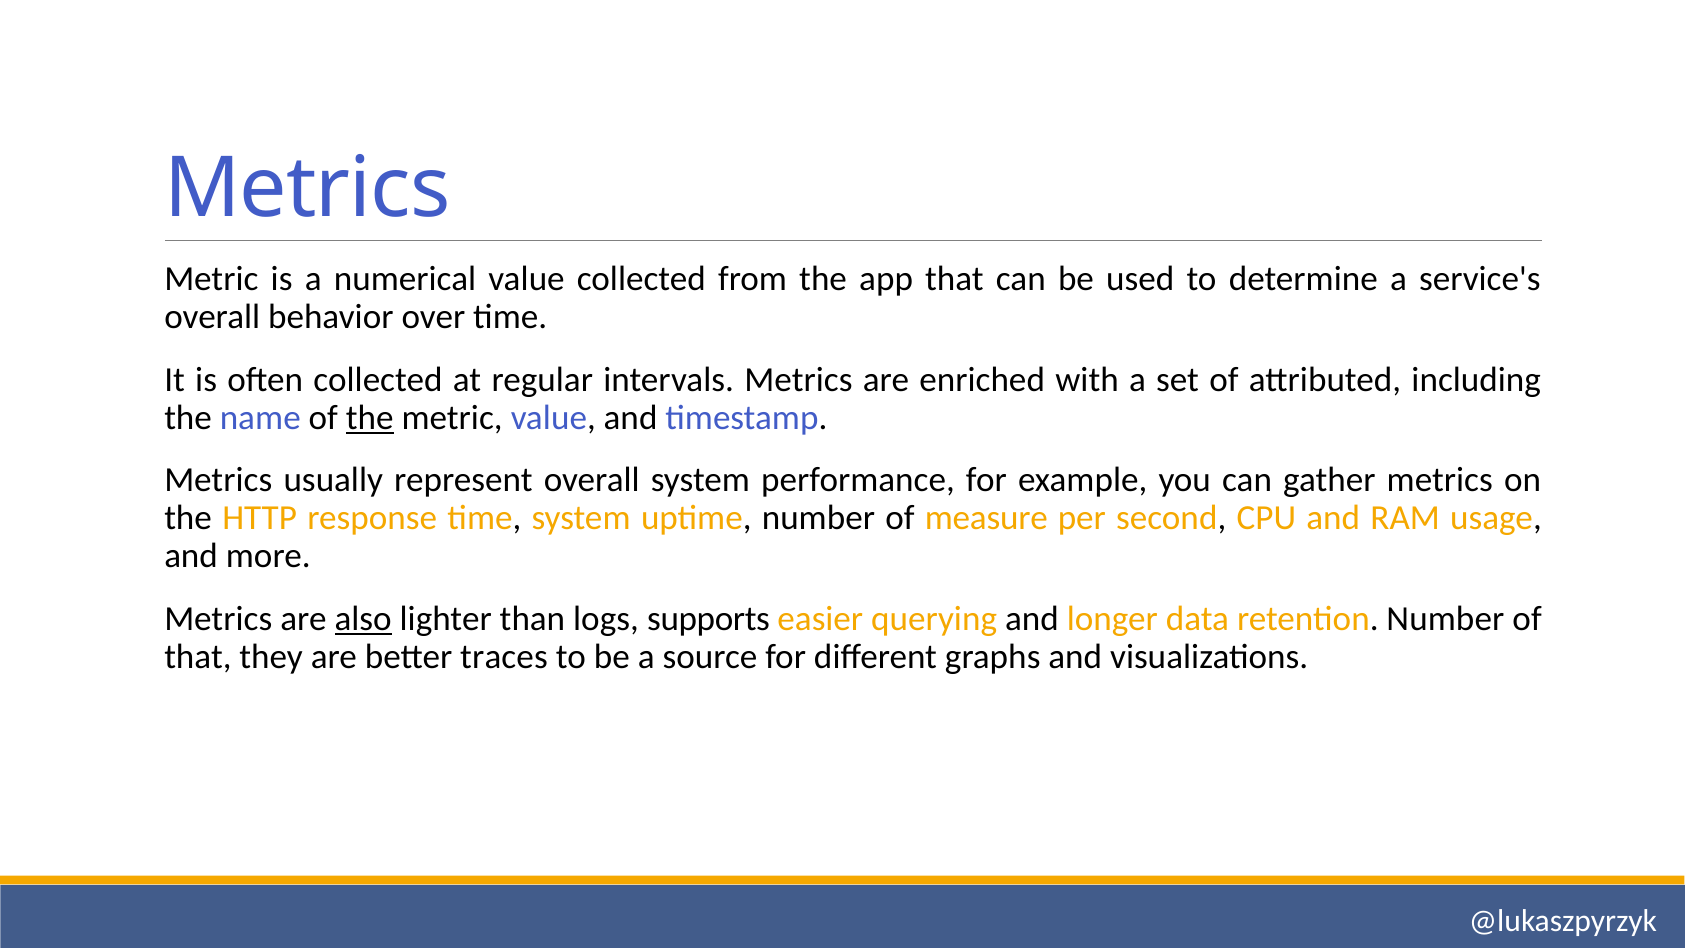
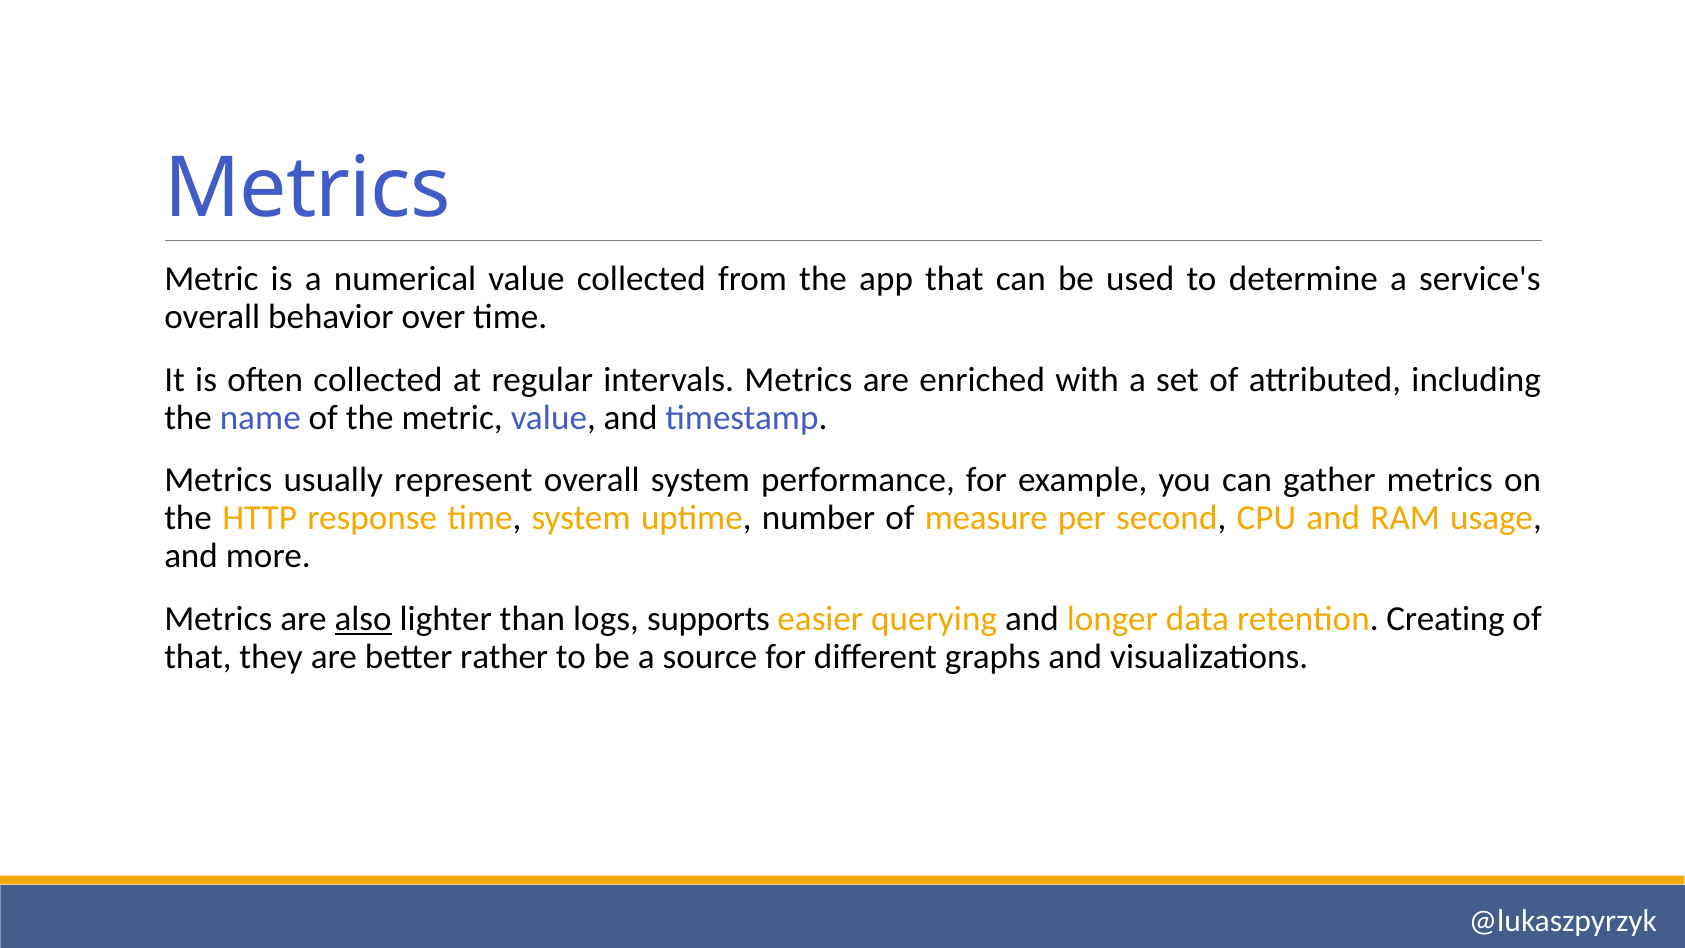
the at (370, 418) underline: present -> none
retention Number: Number -> Creating
traces: traces -> rather
